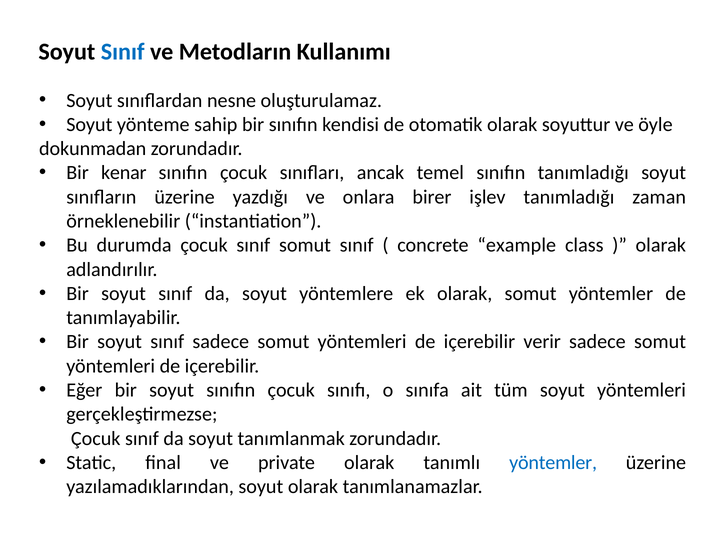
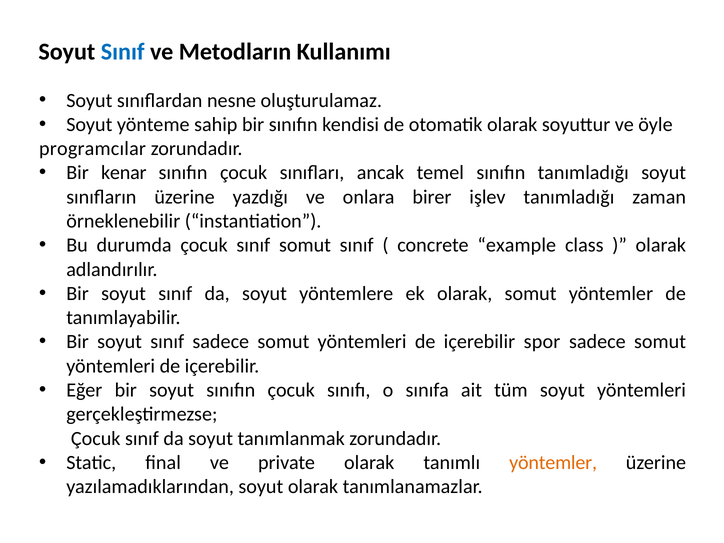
dokunmadan: dokunmadan -> programcılar
verir: verir -> spor
yöntemler at (553, 463) colour: blue -> orange
